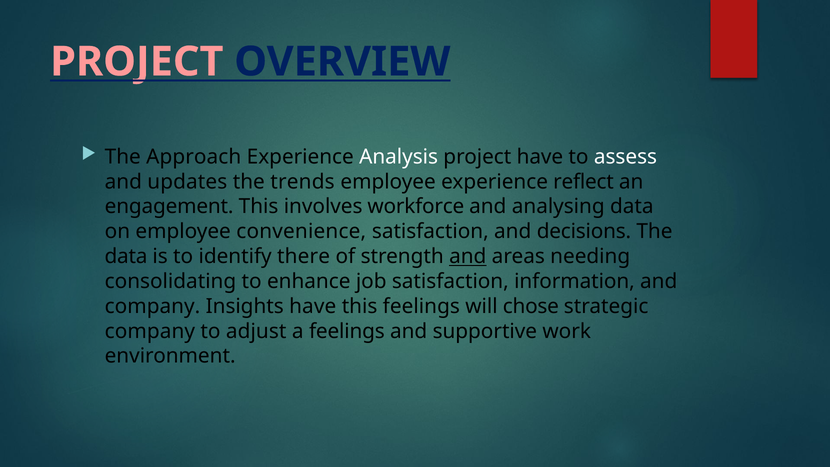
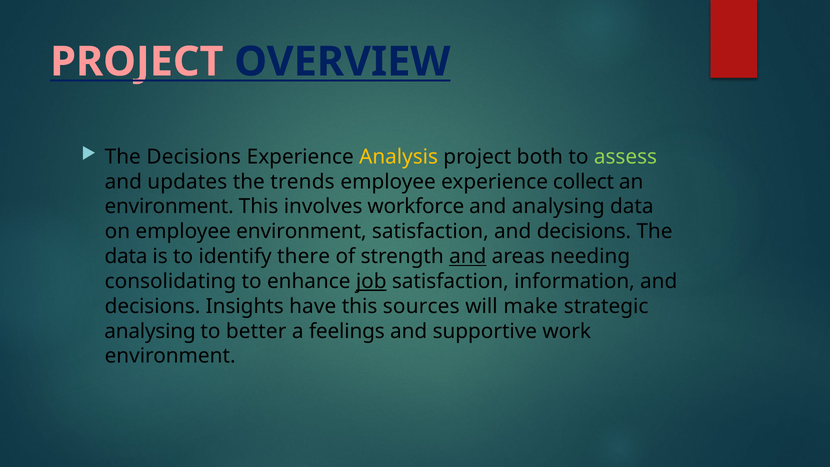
The Approach: Approach -> Decisions
Analysis colour: white -> yellow
project have: have -> both
assess colour: white -> light green
reflect: reflect -> collect
engagement at (169, 207): engagement -> environment
employee convenience: convenience -> environment
job underline: none -> present
company at (153, 306): company -> decisions
this feelings: feelings -> sources
chose: chose -> make
company at (150, 331): company -> analysing
adjust: adjust -> better
